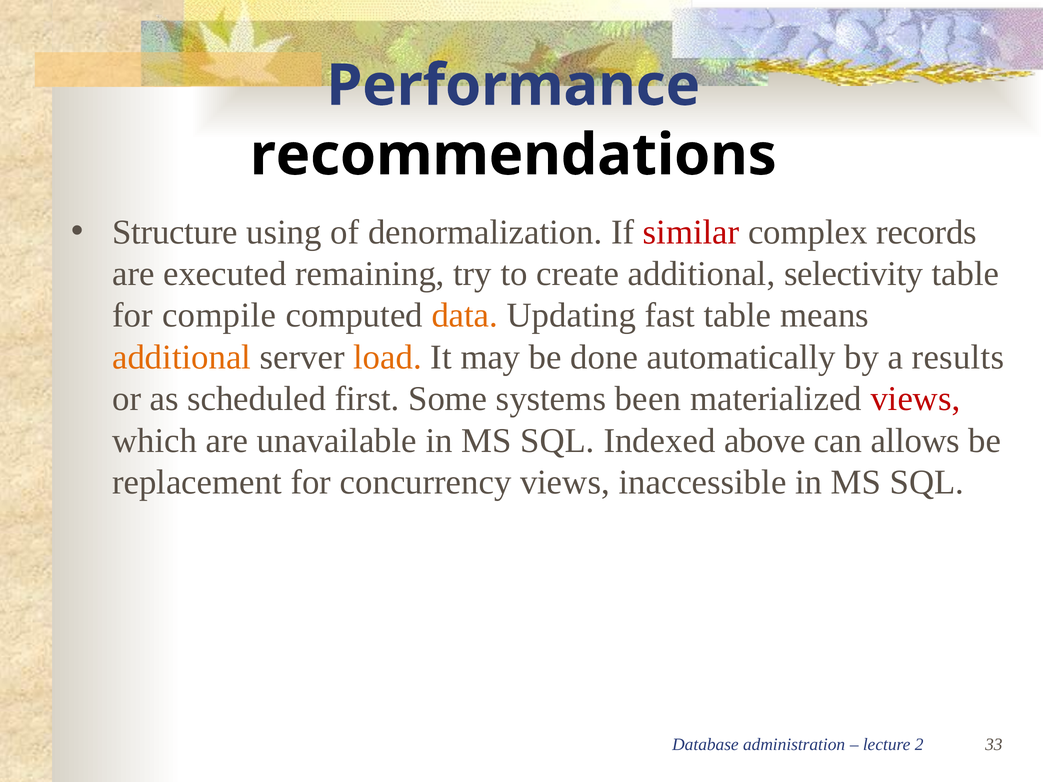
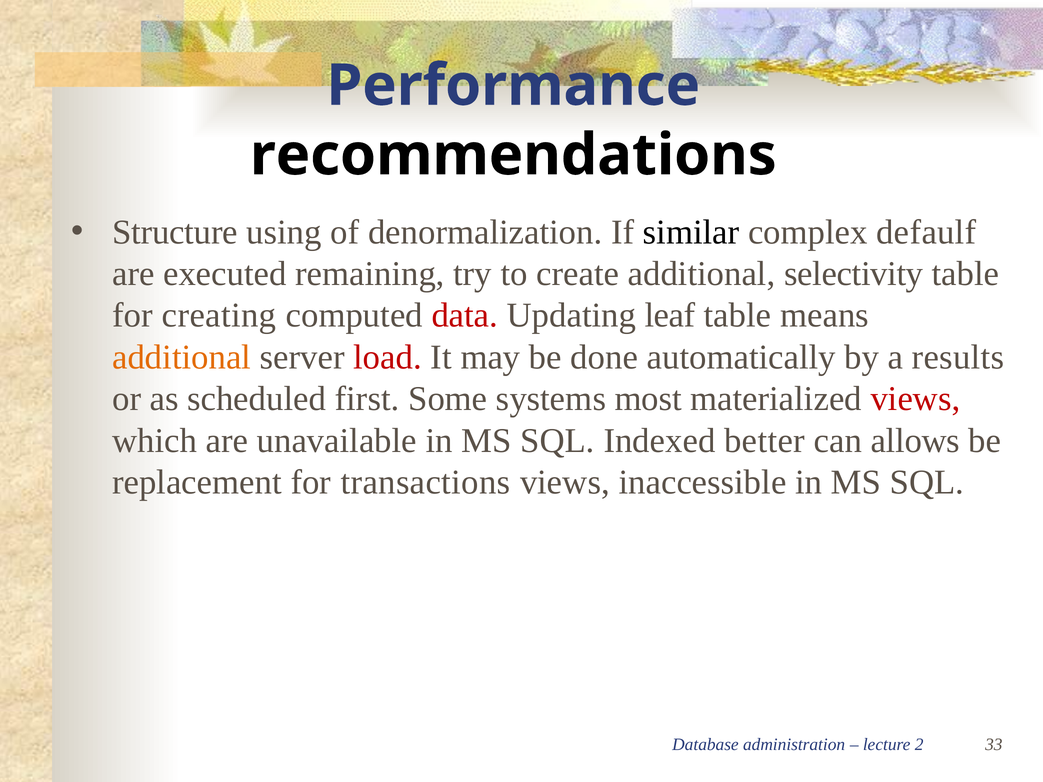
similar colour: red -> black
records: records -> defaulf
compile: compile -> creating
data colour: orange -> red
fast: fast -> leaf
load colour: orange -> red
been: been -> most
above: above -> better
concurrency: concurrency -> transactions
